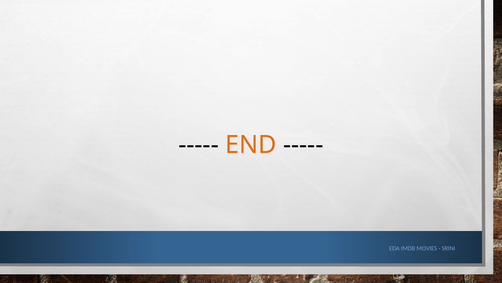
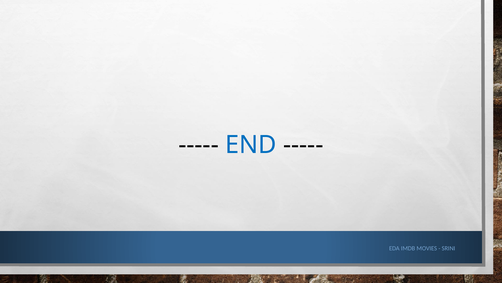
END colour: orange -> blue
